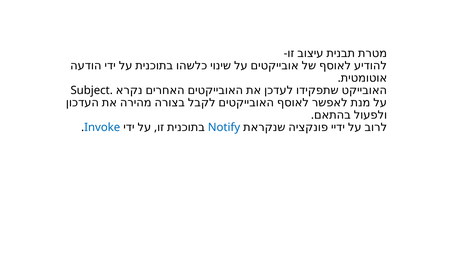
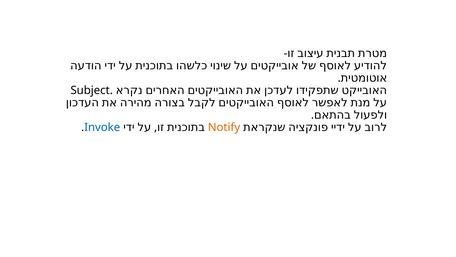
Notify colour: blue -> orange
